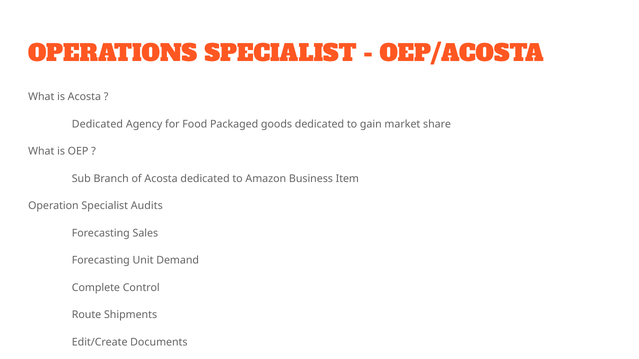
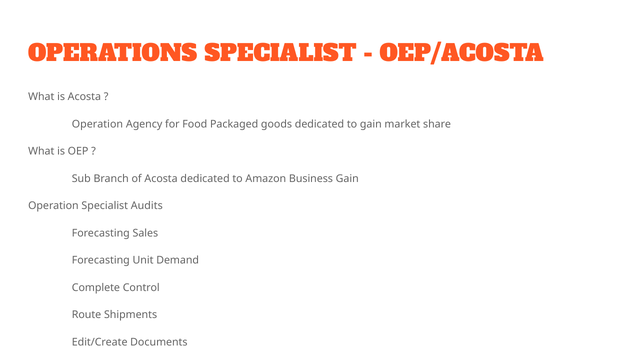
Dedicated at (97, 124): Dedicated -> Operation
Business Item: Item -> Gain
